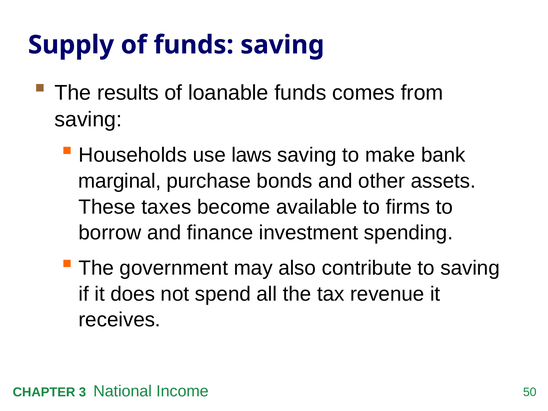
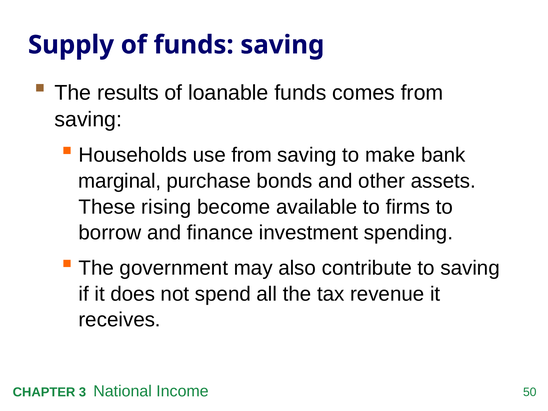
use laws: laws -> from
taxes: taxes -> rising
